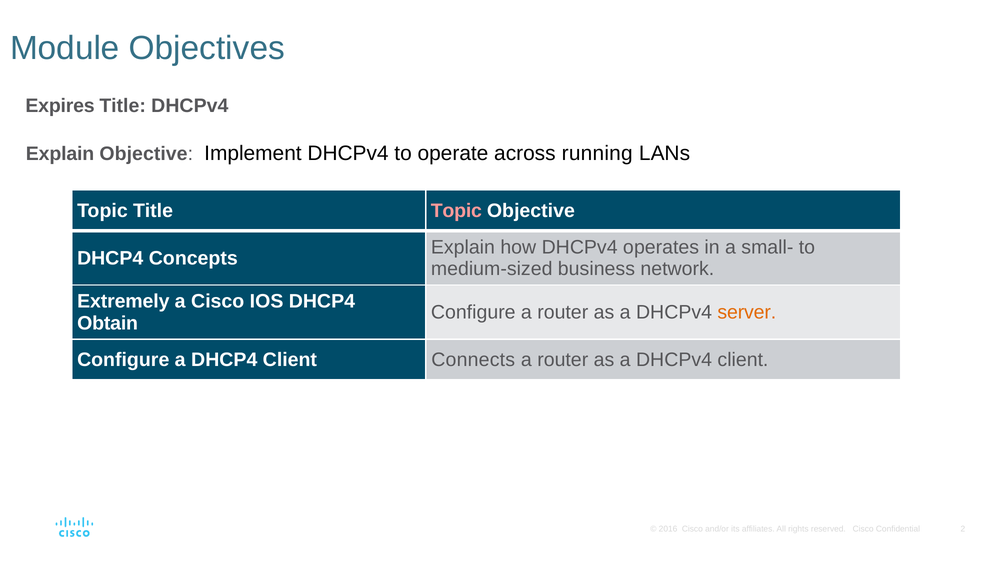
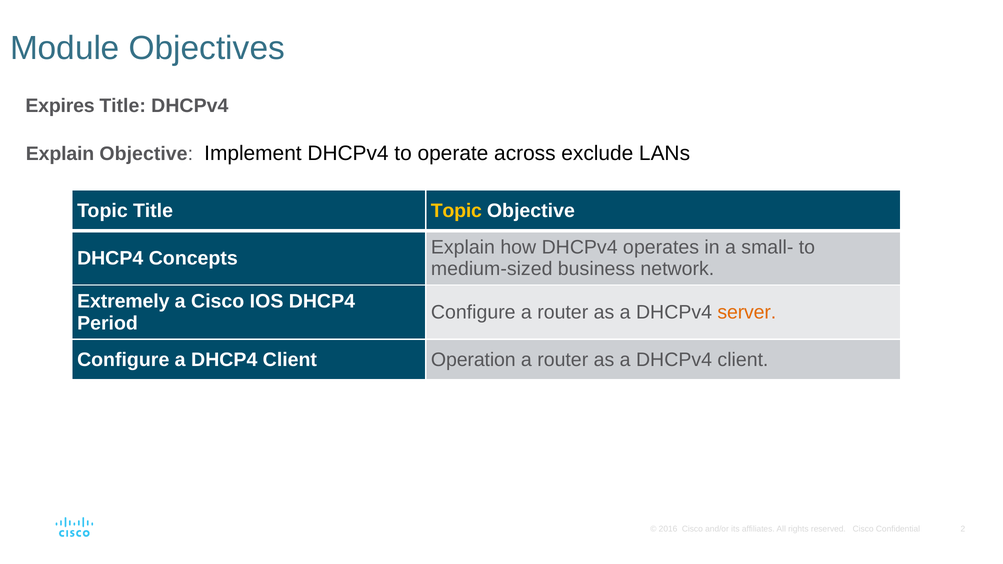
running: running -> exclude
Topic at (456, 211) colour: pink -> yellow
Obtain: Obtain -> Period
Connects: Connects -> Operation
